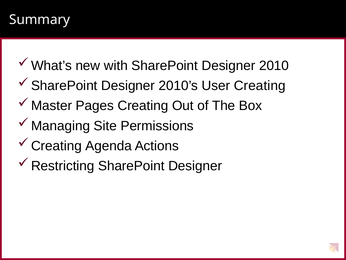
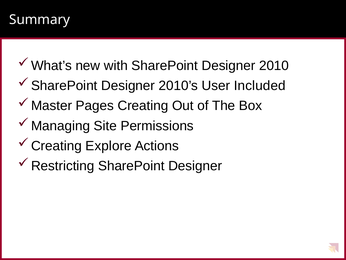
User Creating: Creating -> Included
Agenda: Agenda -> Explore
